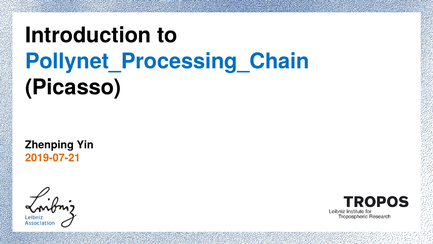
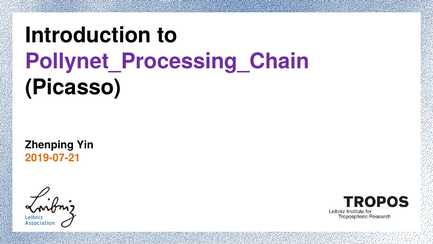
Pollynet_Processing_Chain colour: blue -> purple
